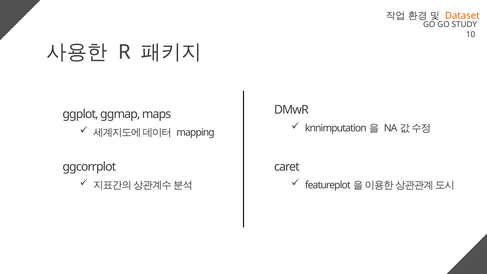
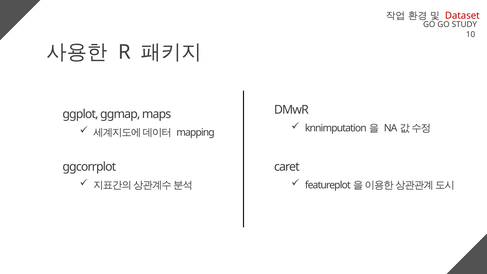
Dataset colour: orange -> red
